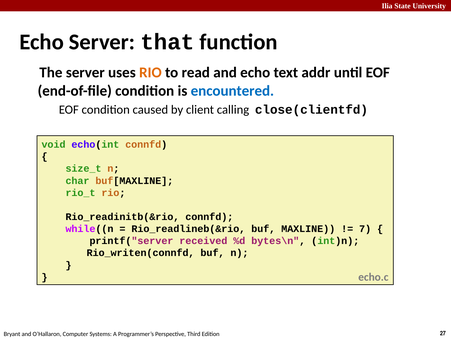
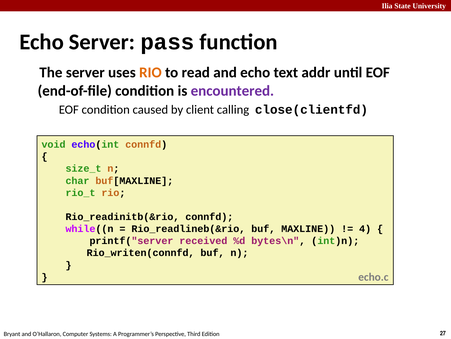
that: that -> pass
encountered colour: blue -> purple
7: 7 -> 4
